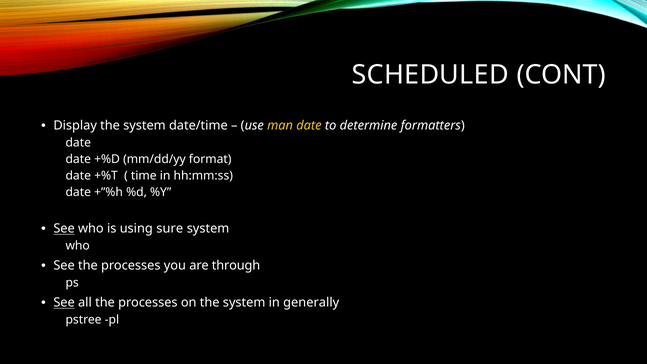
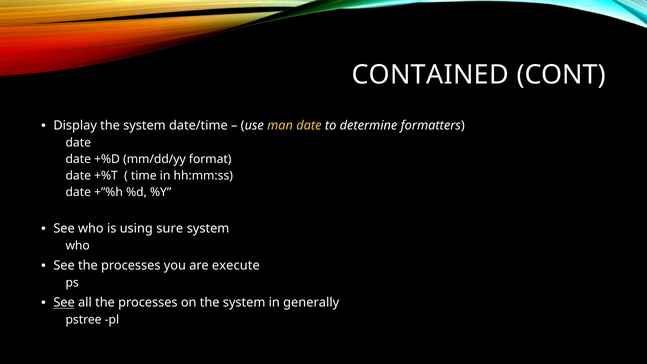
SCHEDULED: SCHEDULED -> CONTAINED
See at (64, 229) underline: present -> none
through: through -> execute
